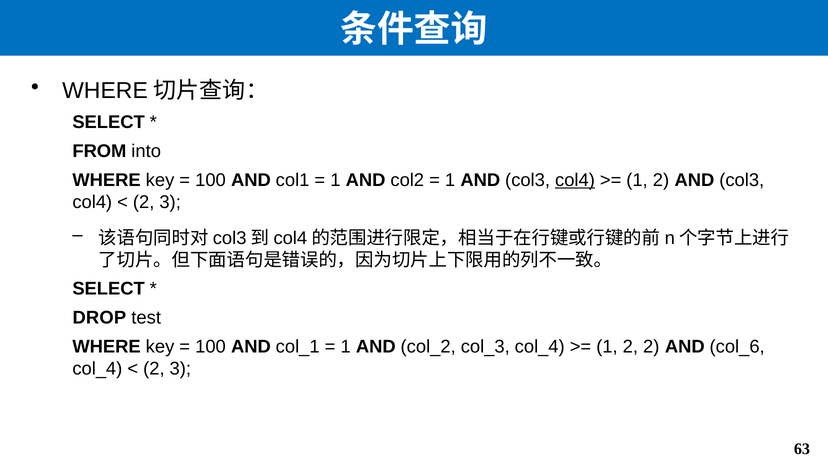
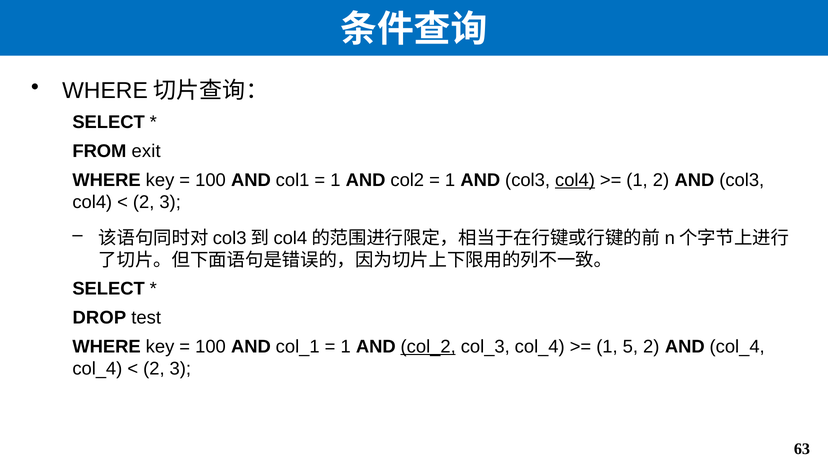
into: into -> exit
col_2 underline: none -> present
2 at (630, 347): 2 -> 5
AND col_6: col_6 -> col_4
